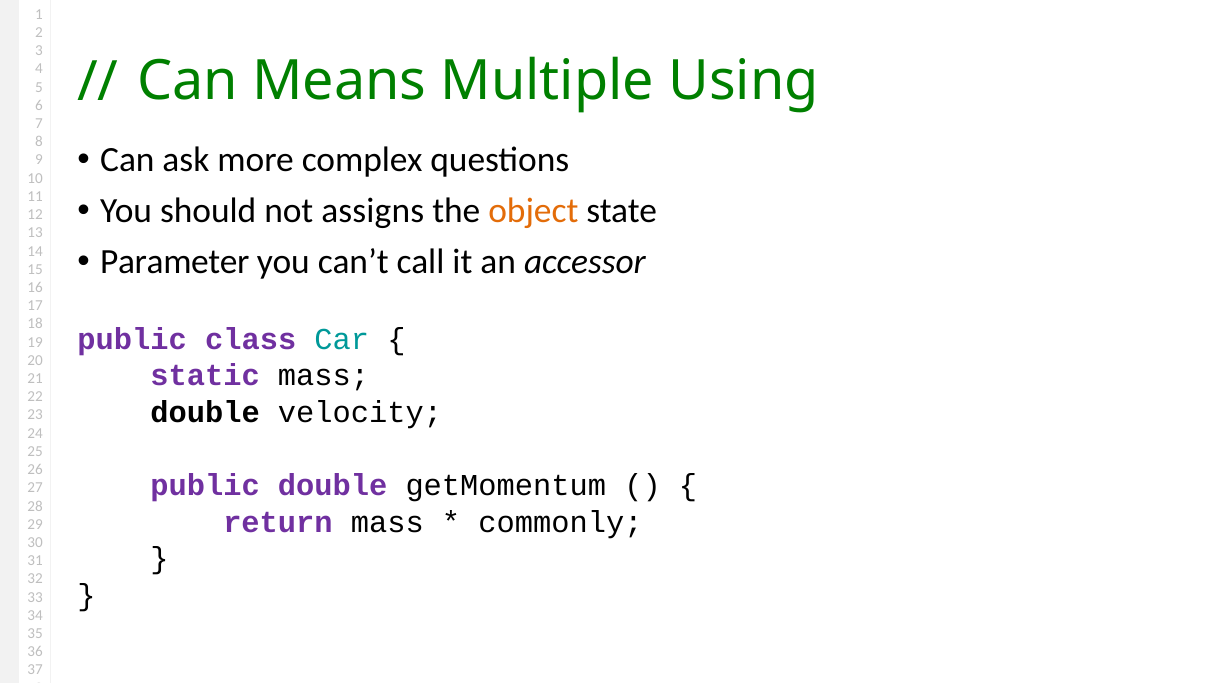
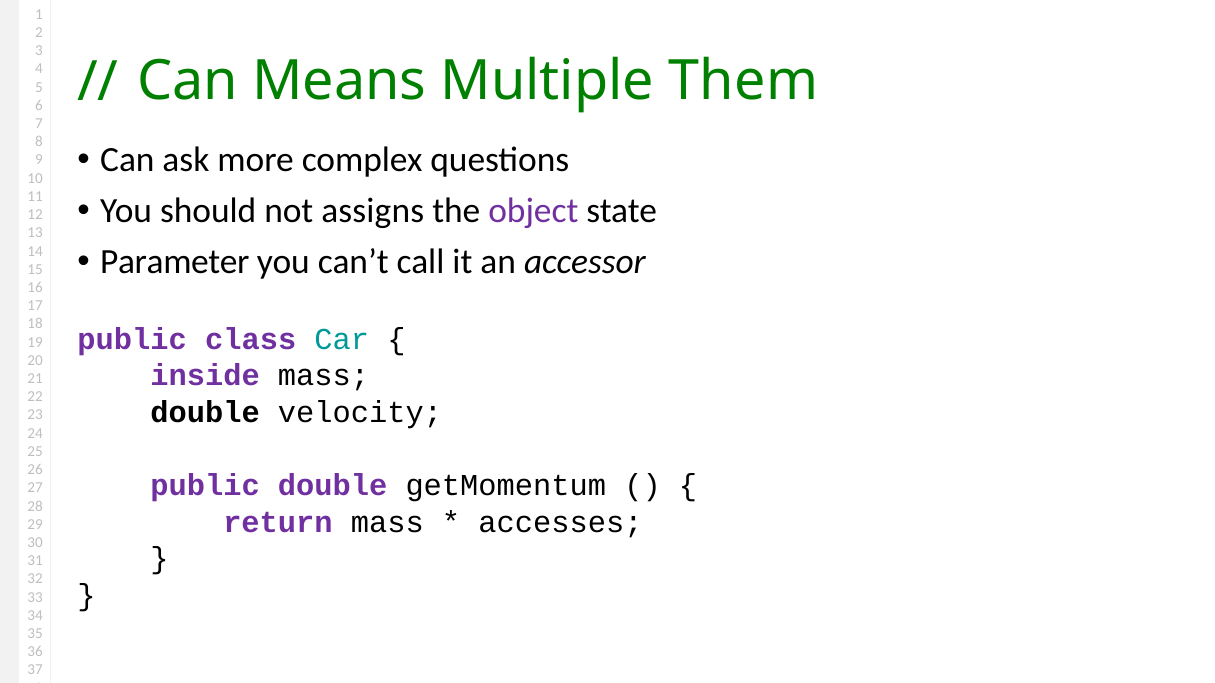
Using: Using -> Them
object colour: orange -> purple
static: static -> inside
commonly: commonly -> accesses
